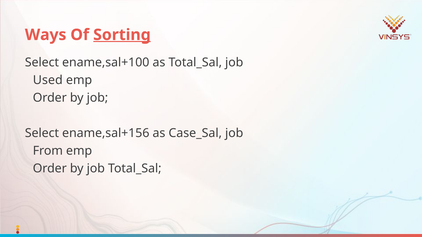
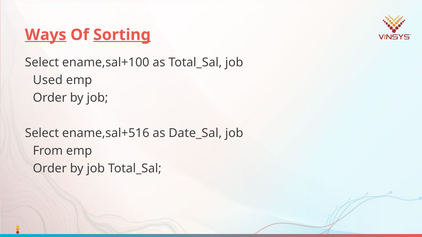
Ways underline: none -> present
ename,sal+156: ename,sal+156 -> ename,sal+516
Case_Sal: Case_Sal -> Date_Sal
